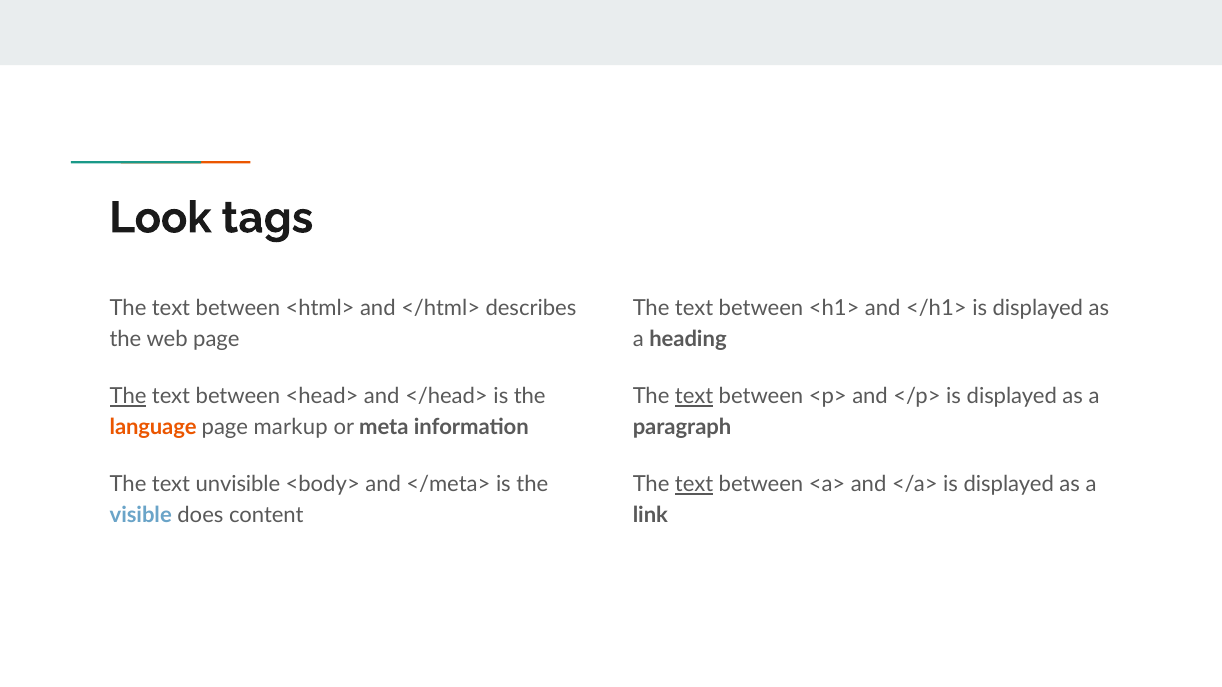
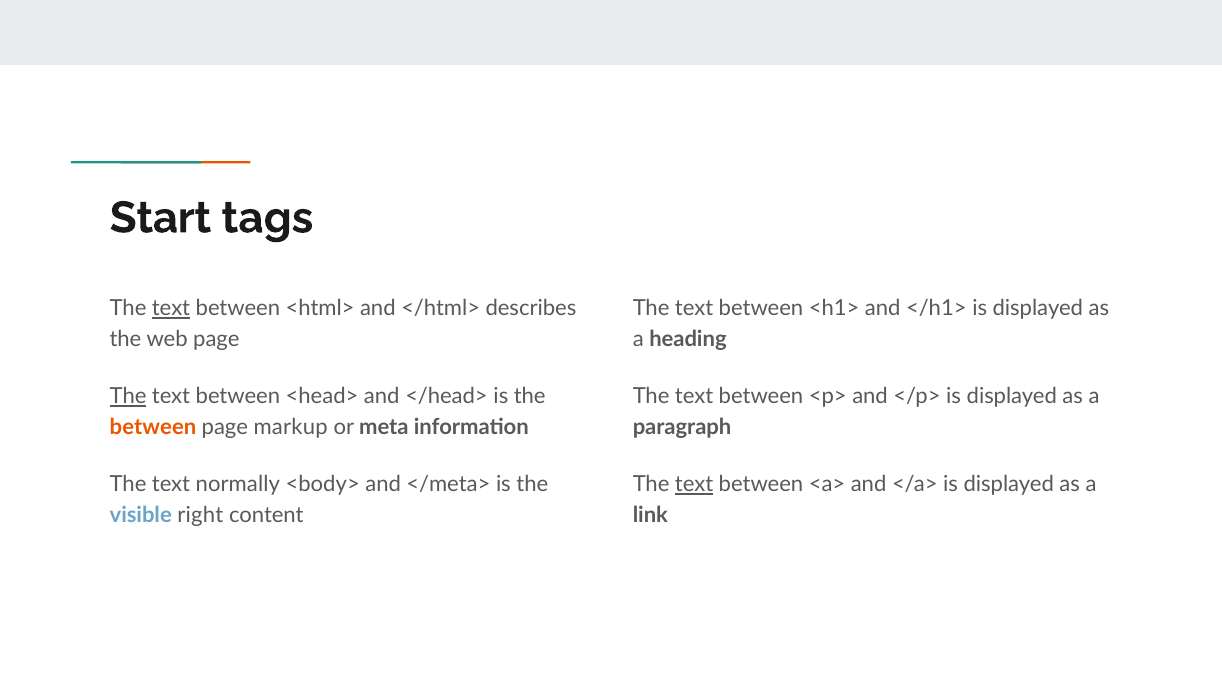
Look: Look -> Start
text at (171, 309) underline: none -> present
text at (694, 397) underline: present -> none
language at (153, 427): language -> between
unvisible: unvisible -> normally
does: does -> right
